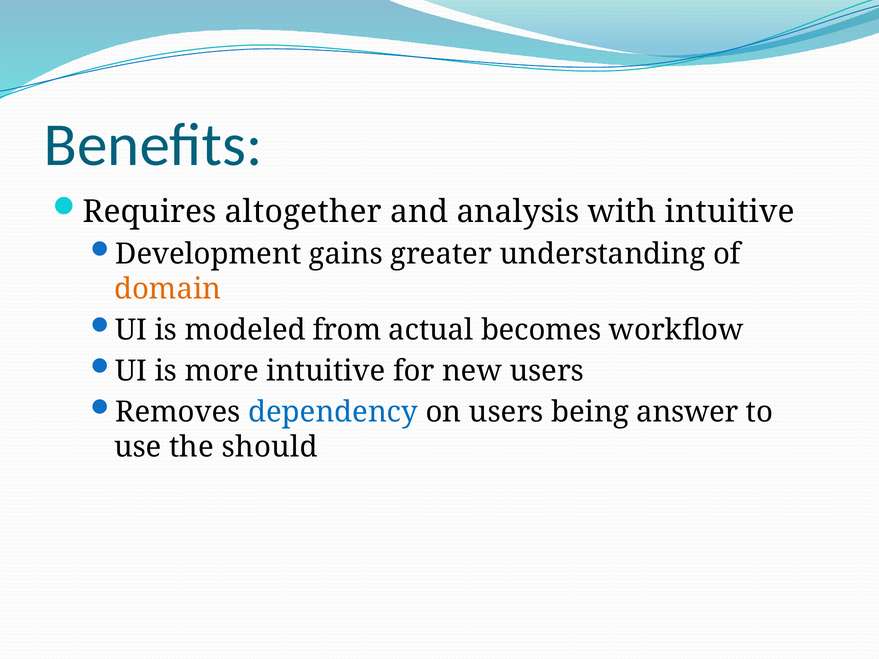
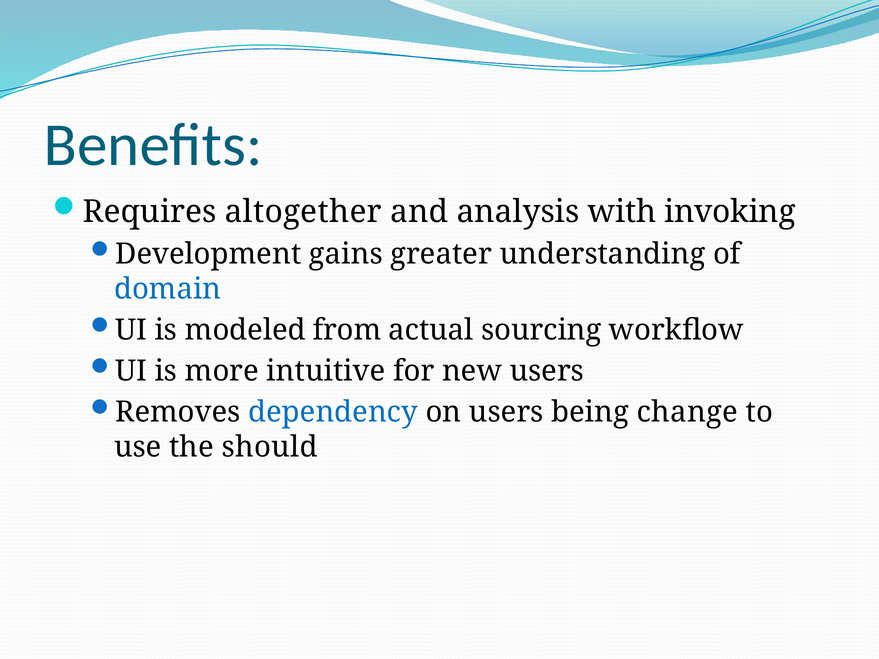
with intuitive: intuitive -> invoking
domain colour: orange -> blue
becomes: becomes -> sourcing
answer: answer -> change
